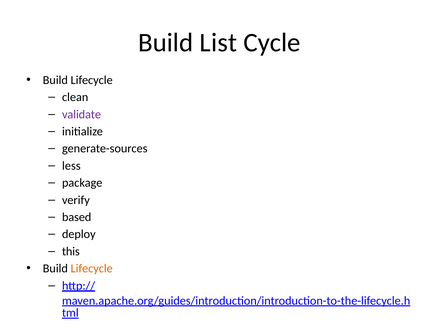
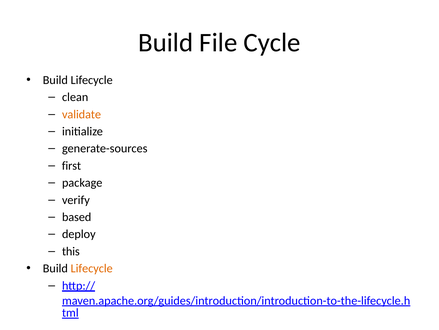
List: List -> File
validate colour: purple -> orange
less: less -> first
